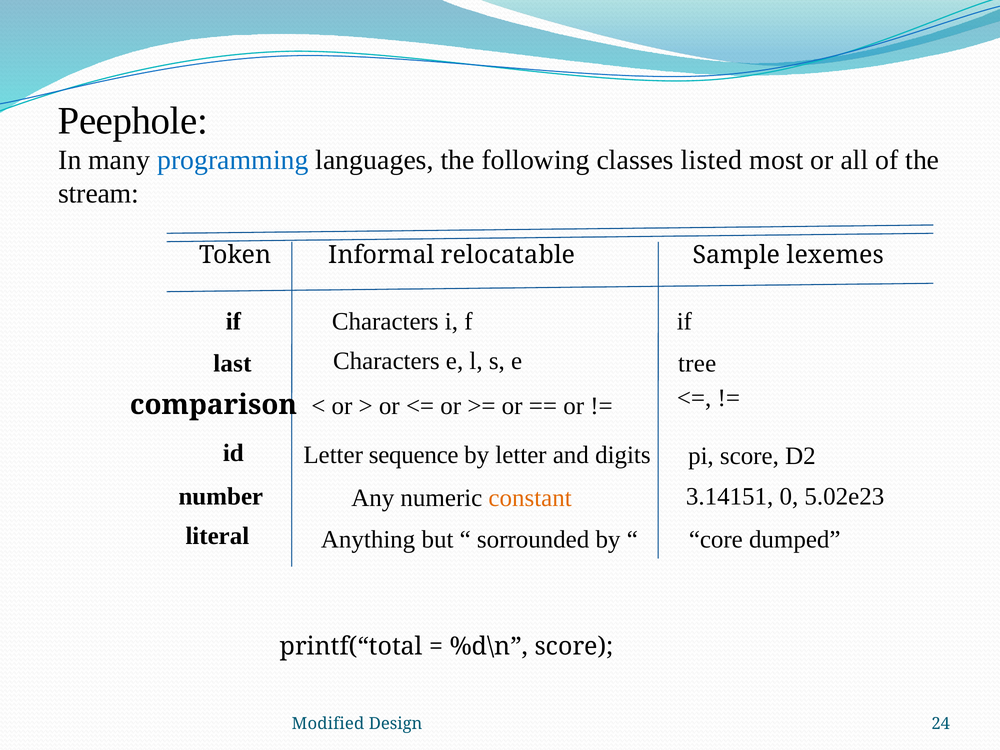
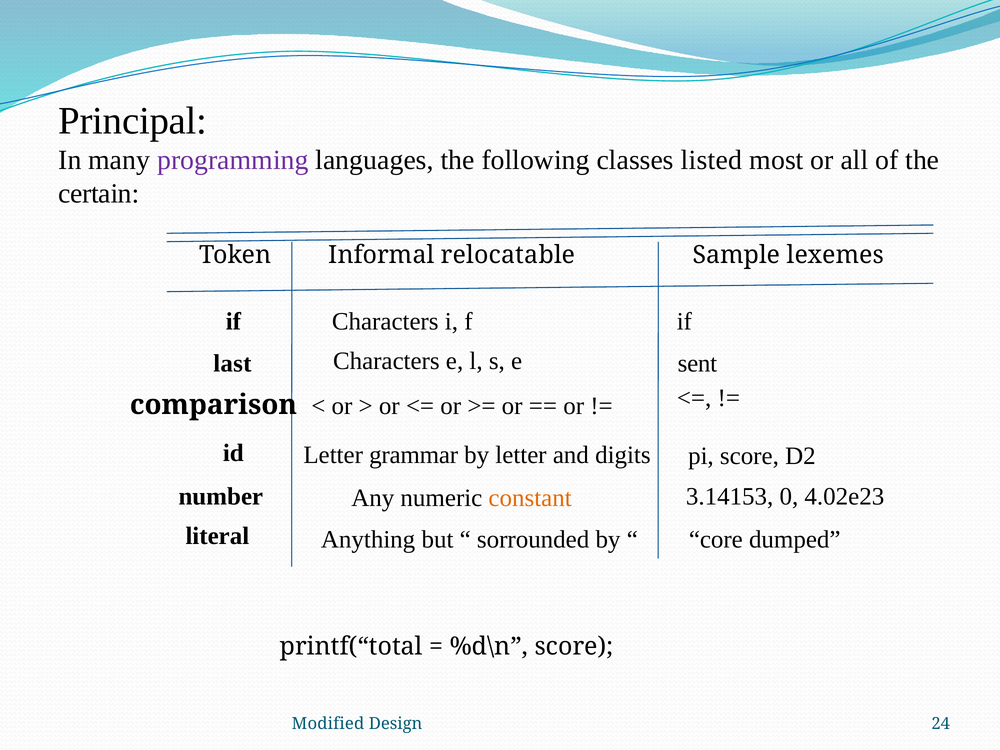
Peephole: Peephole -> Principal
programming colour: blue -> purple
stream: stream -> certain
tree: tree -> sent
sequence: sequence -> grammar
3.14151: 3.14151 -> 3.14153
5.02e23: 5.02e23 -> 4.02e23
